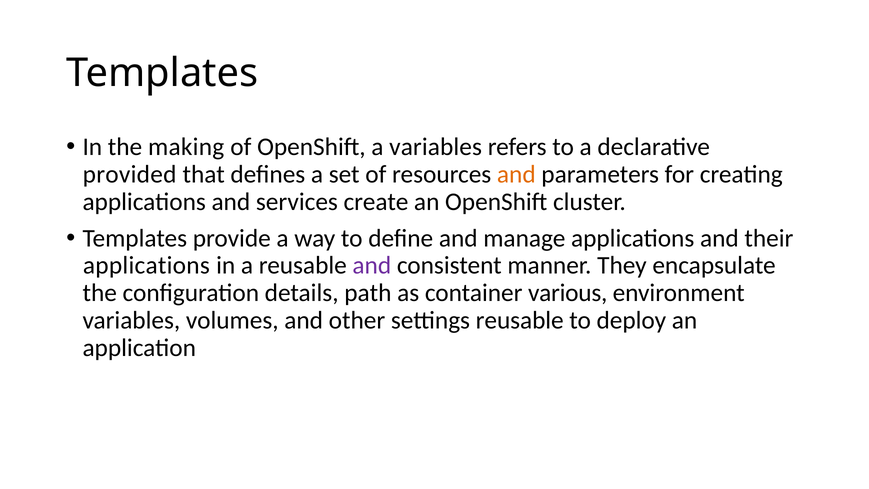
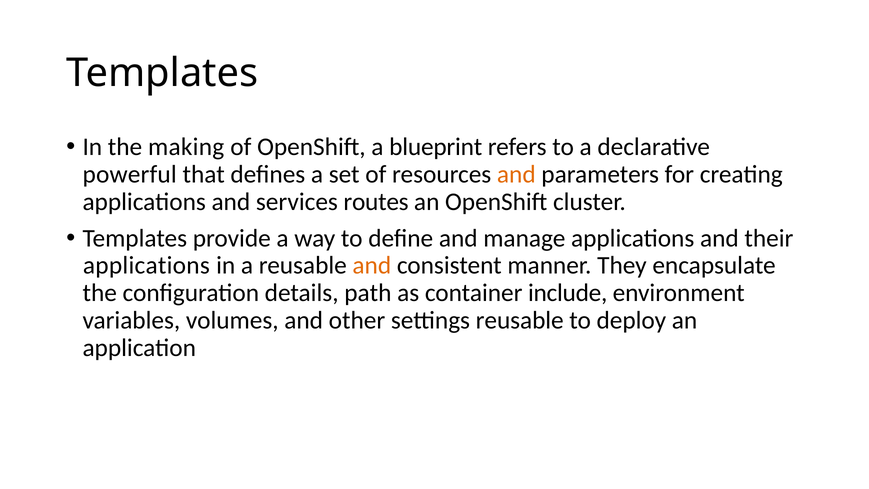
a variables: variables -> blueprint
provided: provided -> powerful
create: create -> routes
and at (372, 265) colour: purple -> orange
various: various -> include
